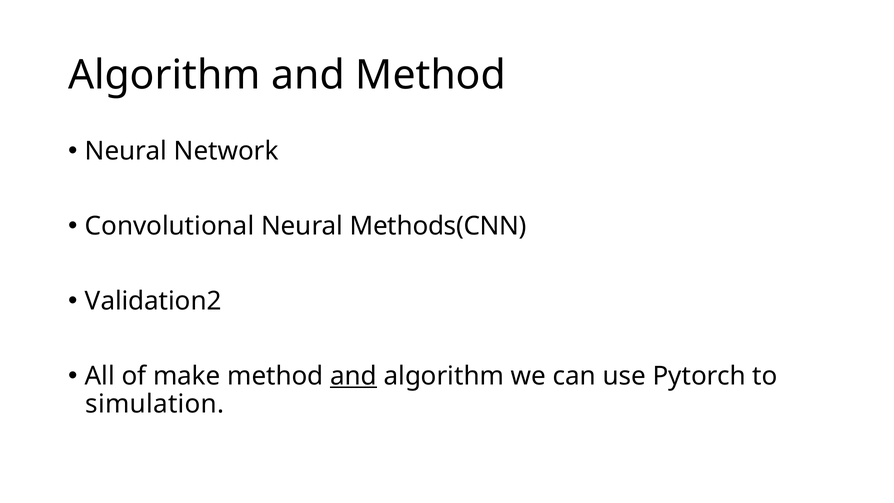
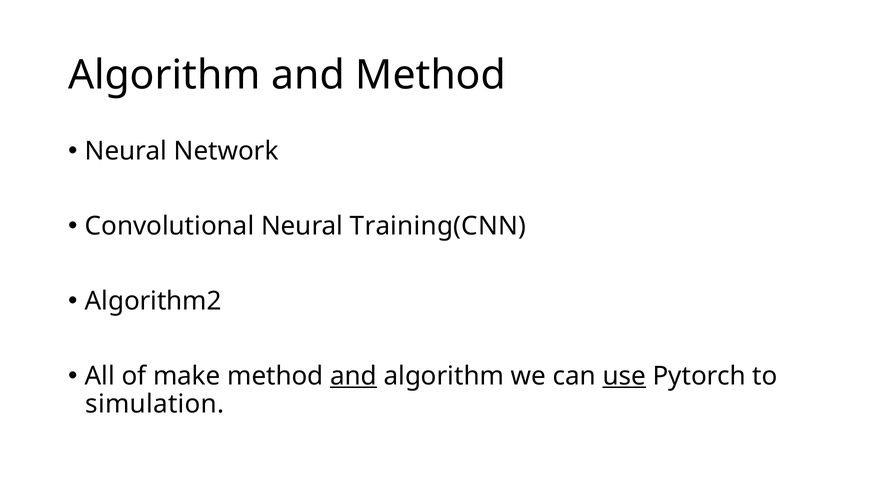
Methods(CNN: Methods(CNN -> Training(CNN
Validation2: Validation2 -> Algorithm2
use underline: none -> present
